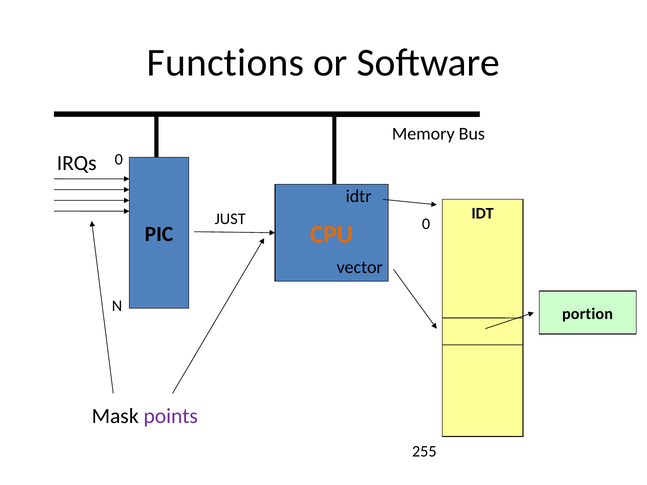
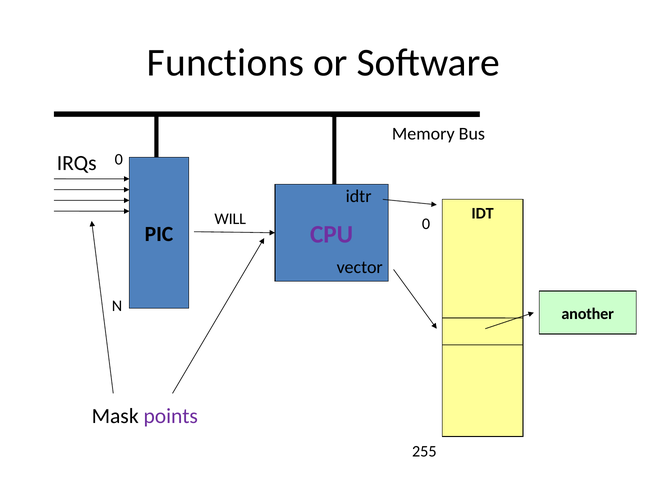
JUST: JUST -> WILL
CPU colour: orange -> purple
portion: portion -> another
